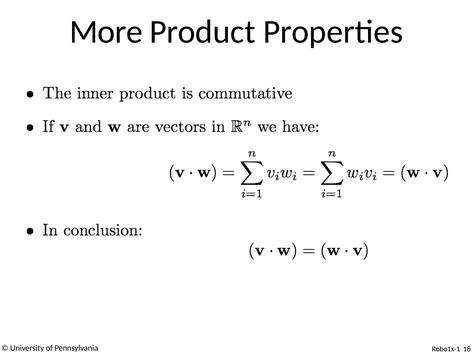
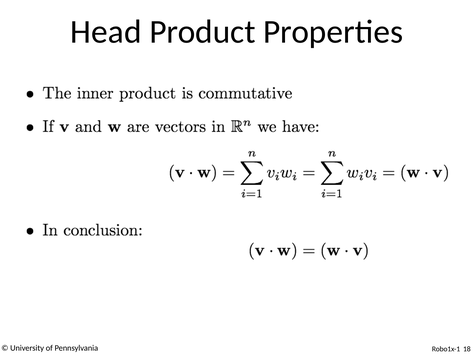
More: More -> Head
